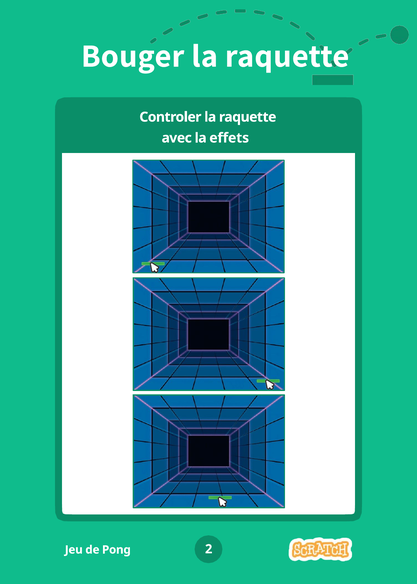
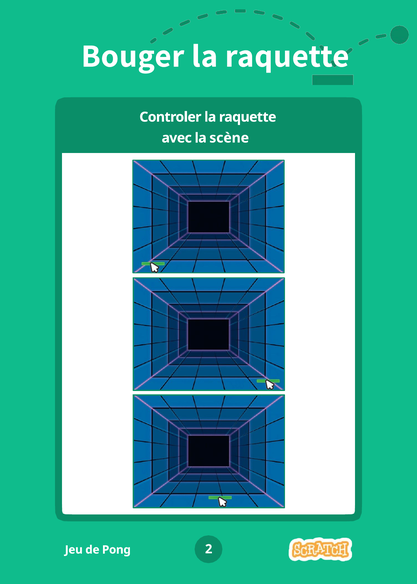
effets: effets -> scène
